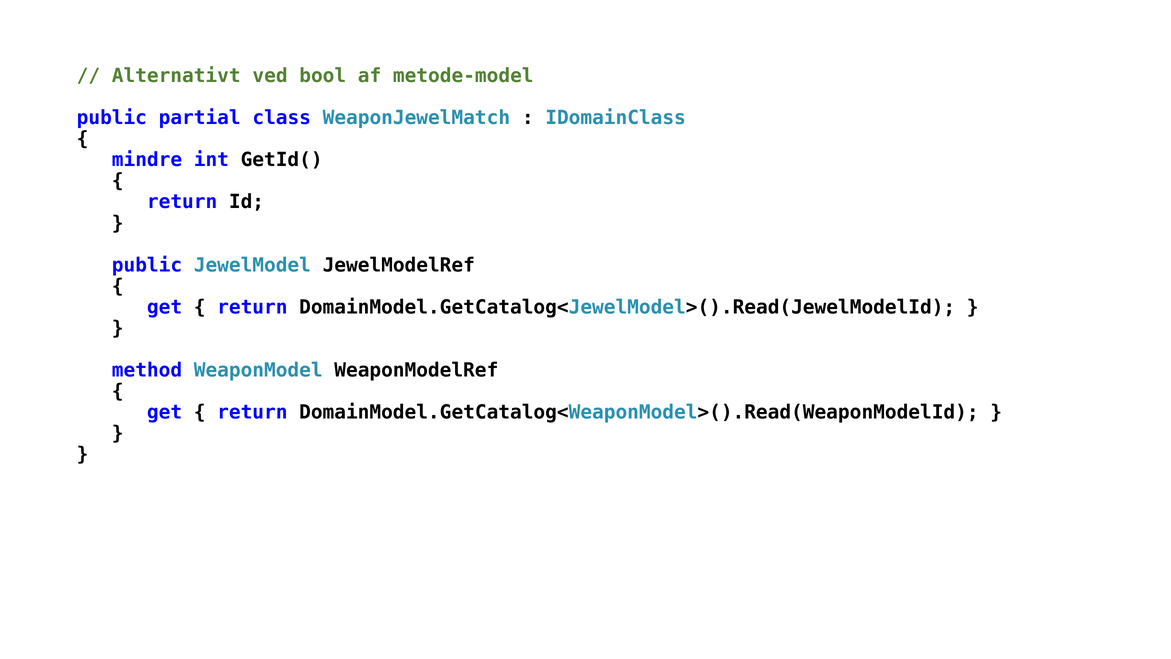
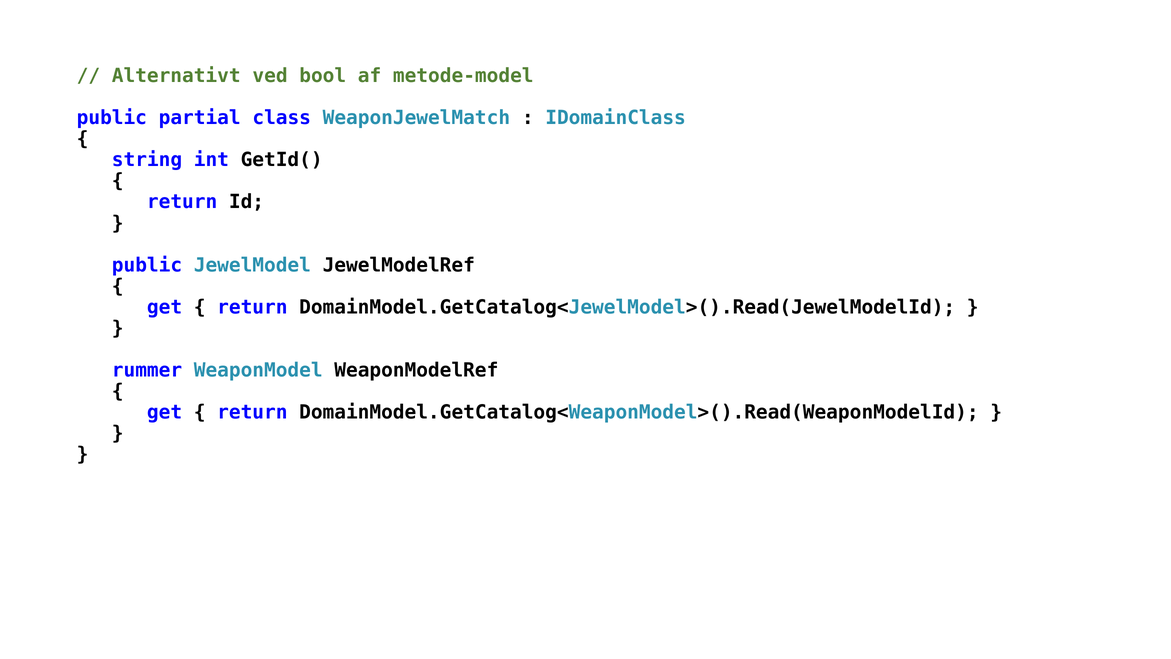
mindre: mindre -> string
method: method -> rummer
